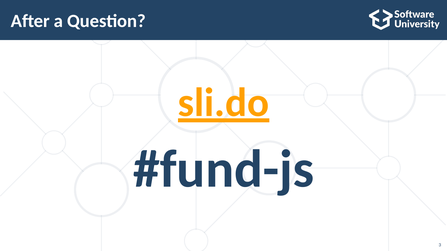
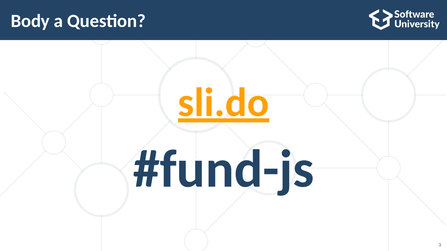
After: After -> Body
